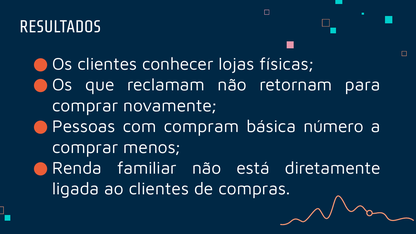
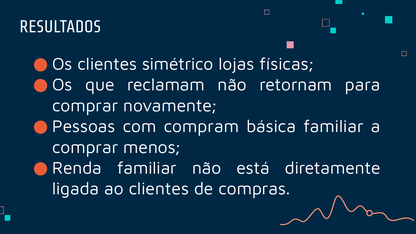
conhecer: conhecer -> simétrico
básica número: número -> familiar
